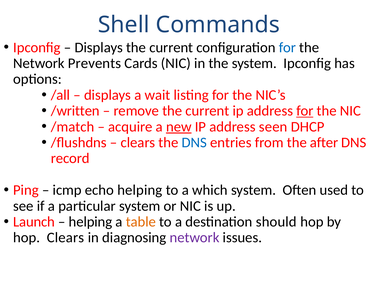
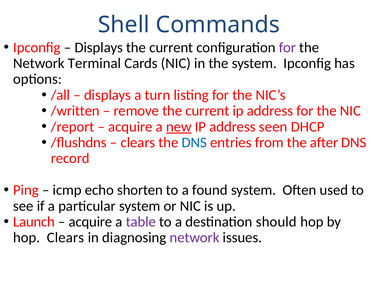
for at (287, 48) colour: blue -> purple
Prevents: Prevents -> Terminal
wait: wait -> turn
for at (305, 111) underline: present -> none
/match: /match -> /report
echo helping: helping -> shorten
which: which -> found
helping at (90, 222): helping -> acquire
table colour: orange -> purple
